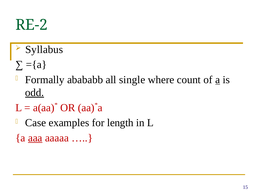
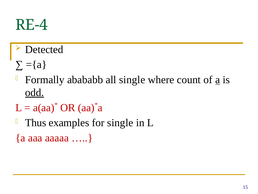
RE-2: RE-2 -> RE-4
Syllabus: Syllabus -> Detected
Case: Case -> Thus
for length: length -> single
aaa underline: present -> none
